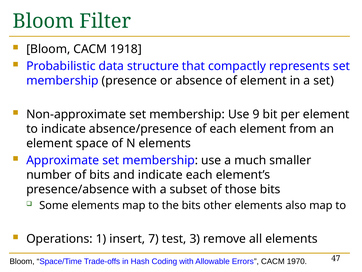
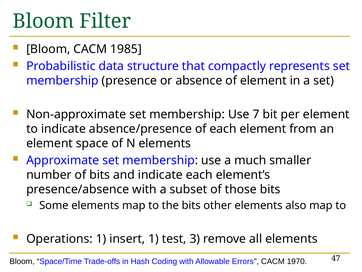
1918: 1918 -> 1985
9: 9 -> 7
insert 7: 7 -> 1
